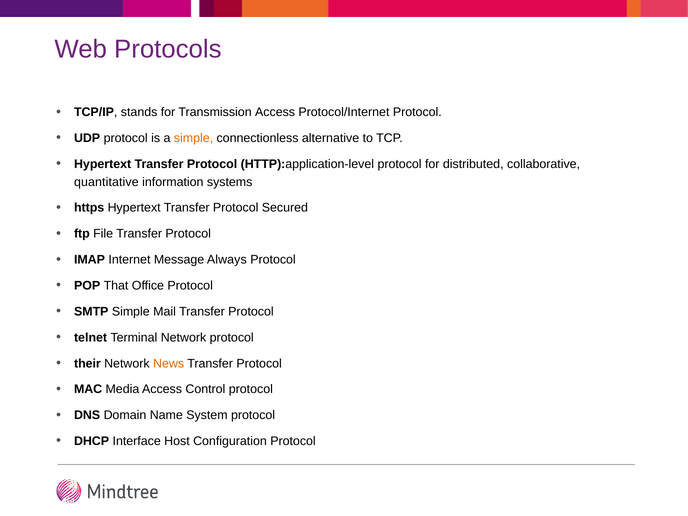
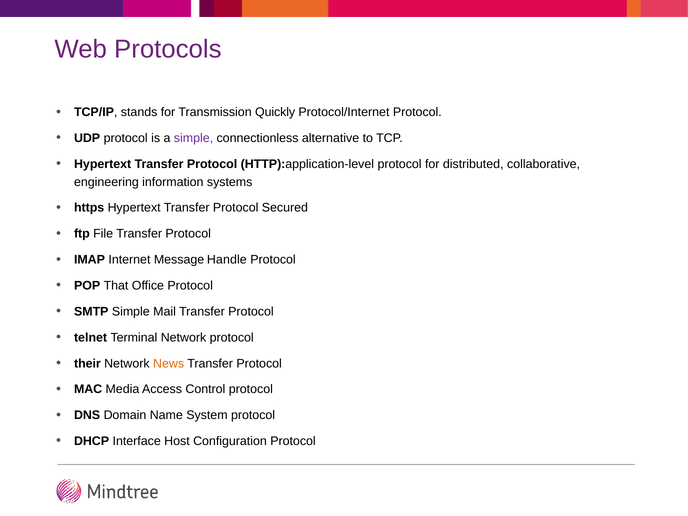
Transmission Access: Access -> Quickly
simple at (194, 138) colour: orange -> purple
quantitative: quantitative -> engineering
Always: Always -> Handle
